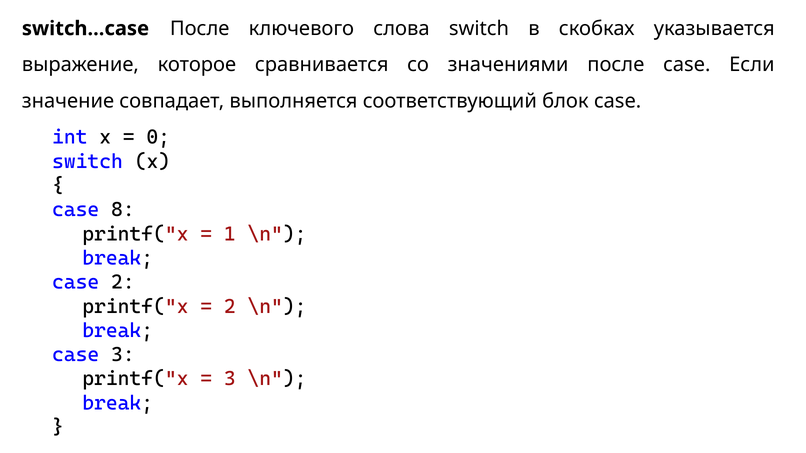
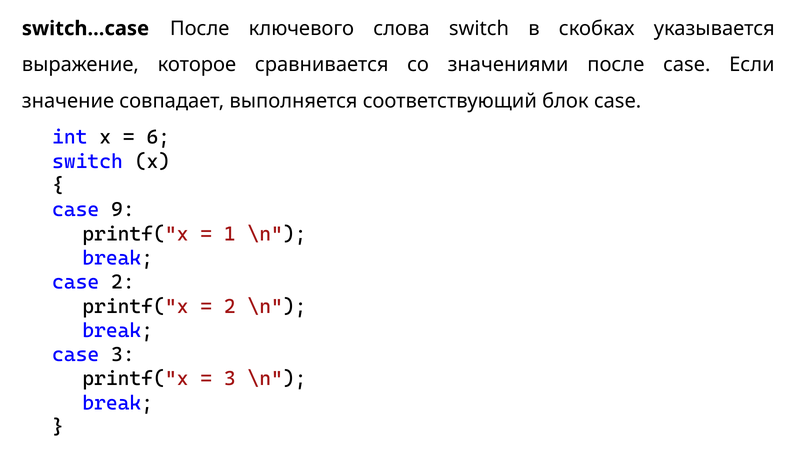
0: 0 -> 6
8: 8 -> 9
